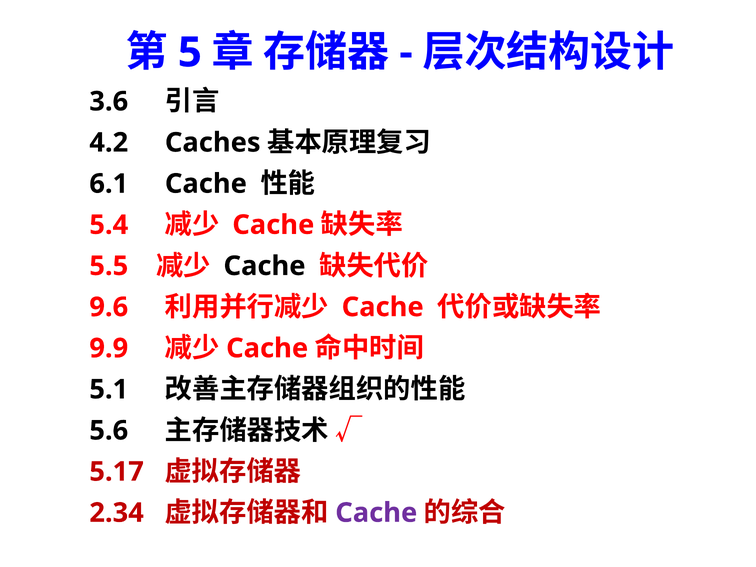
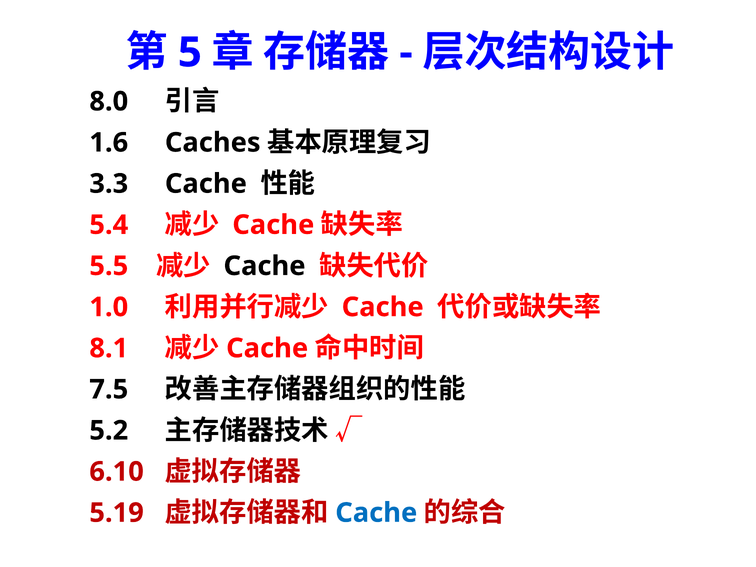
3.6: 3.6 -> 8.0
4.2: 4.2 -> 1.6
6.1: 6.1 -> 3.3
9.6: 9.6 -> 1.0
9.9: 9.9 -> 8.1
5.1: 5.1 -> 7.5
5.6: 5.6 -> 5.2
5.17: 5.17 -> 6.10
2.34: 2.34 -> 5.19
Cache at (376, 513) colour: purple -> blue
